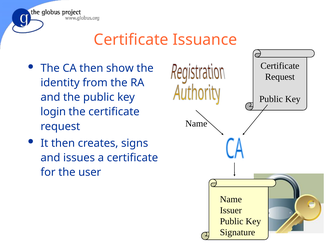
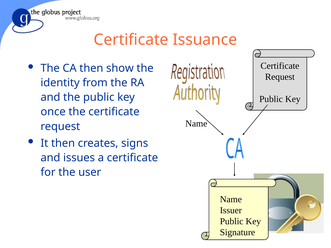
login: login -> once
